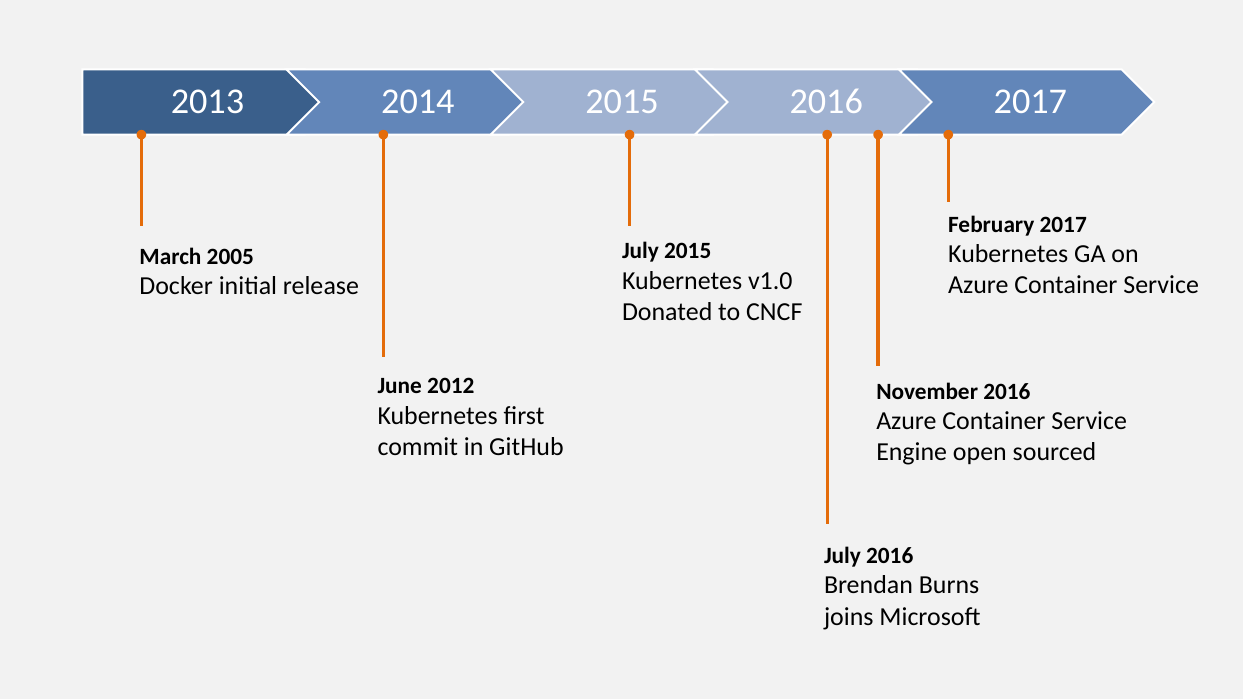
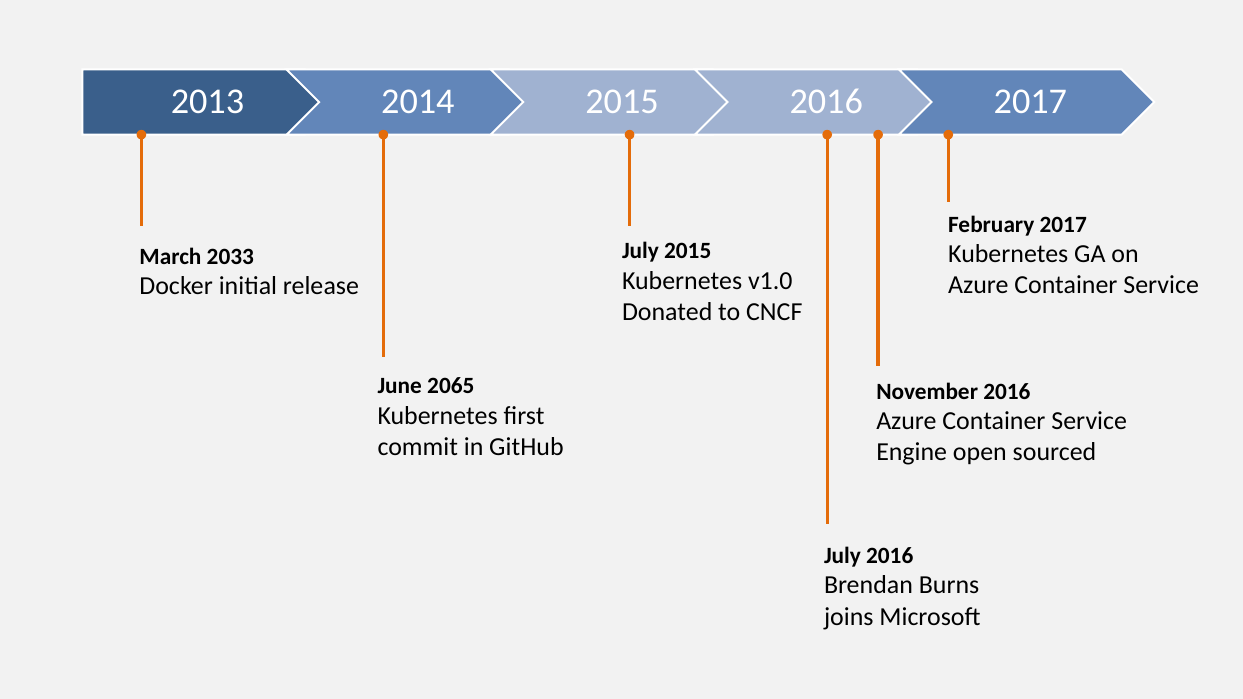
2005: 2005 -> 2033
2012: 2012 -> 2065
